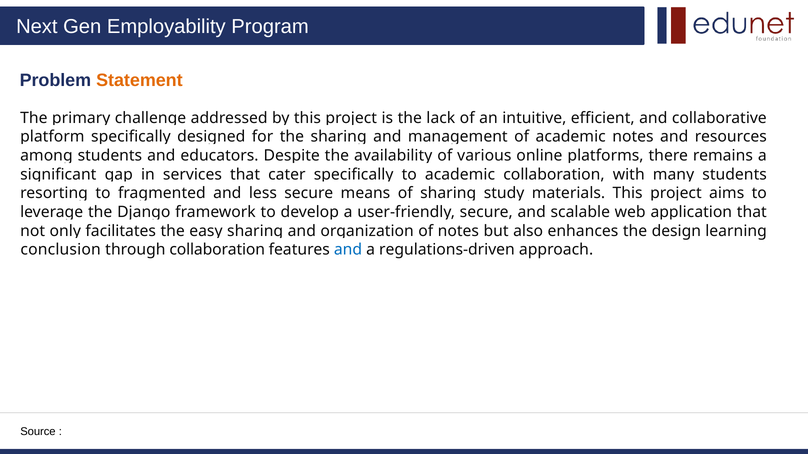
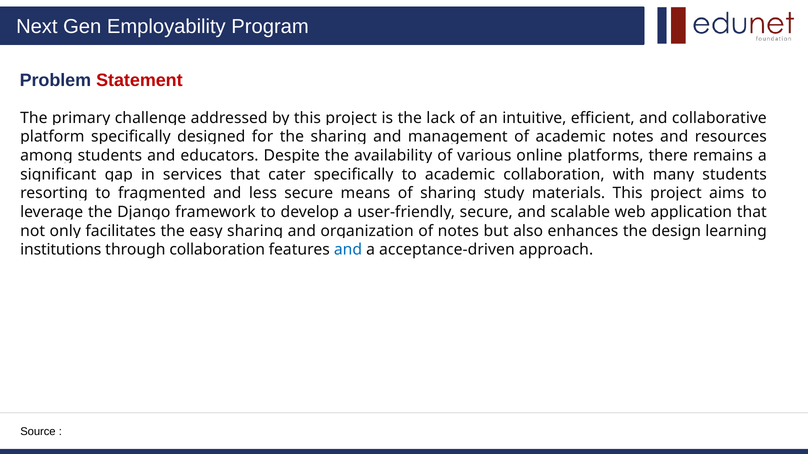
Statement colour: orange -> red
conclusion: conclusion -> institutions
regulations-driven: regulations-driven -> acceptance-driven
